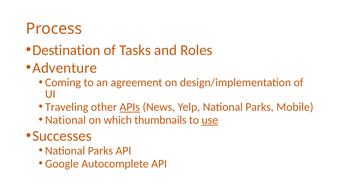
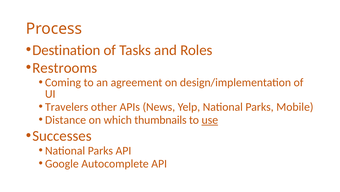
Adventure: Adventure -> Restrooms
Traveling: Traveling -> Travelers
APIs underline: present -> none
National at (66, 120): National -> Distance
